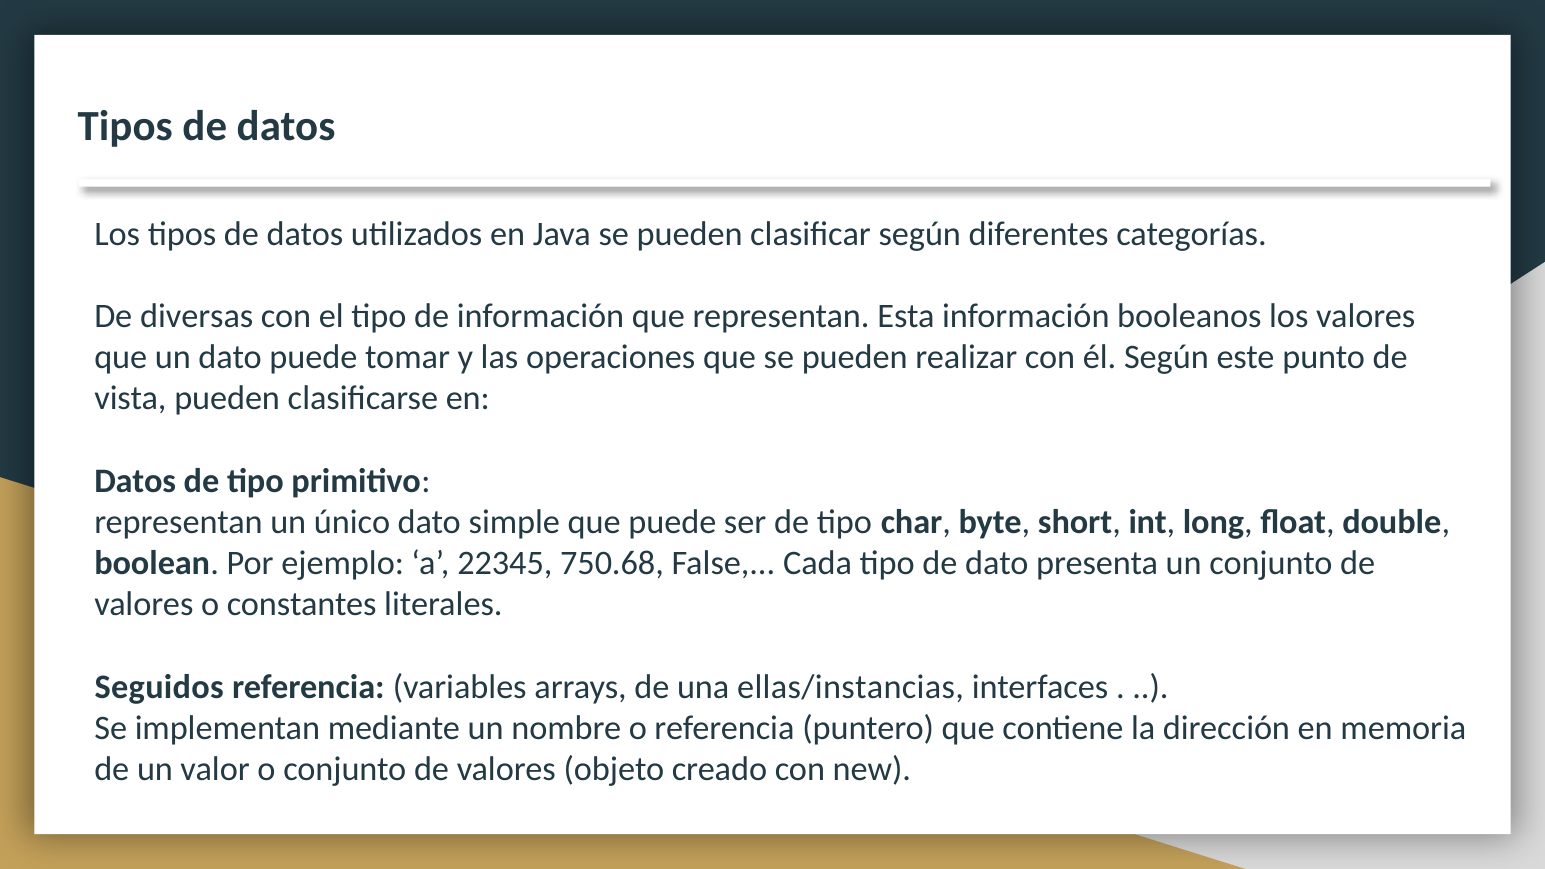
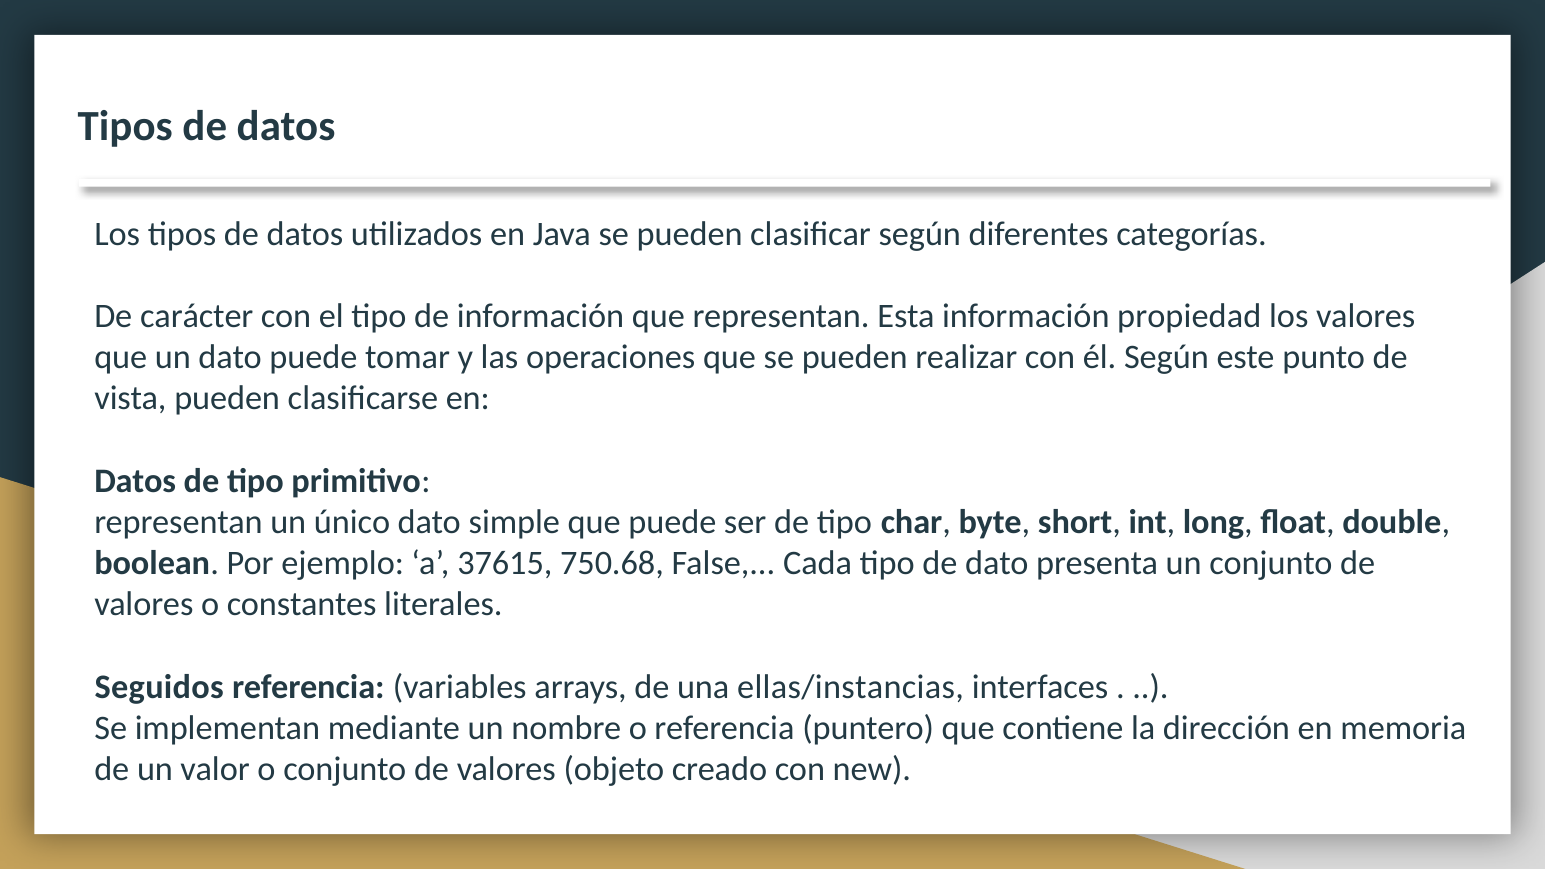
diversas: diversas -> carácter
booleanos: booleanos -> propiedad
22345: 22345 -> 37615
